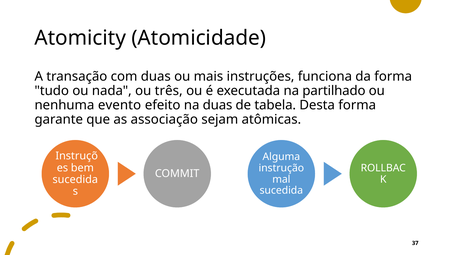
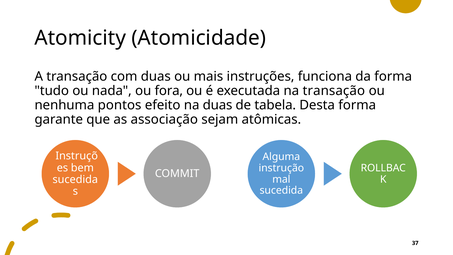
três: três -> fora
na partilhado: partilhado -> transação
evento: evento -> pontos
